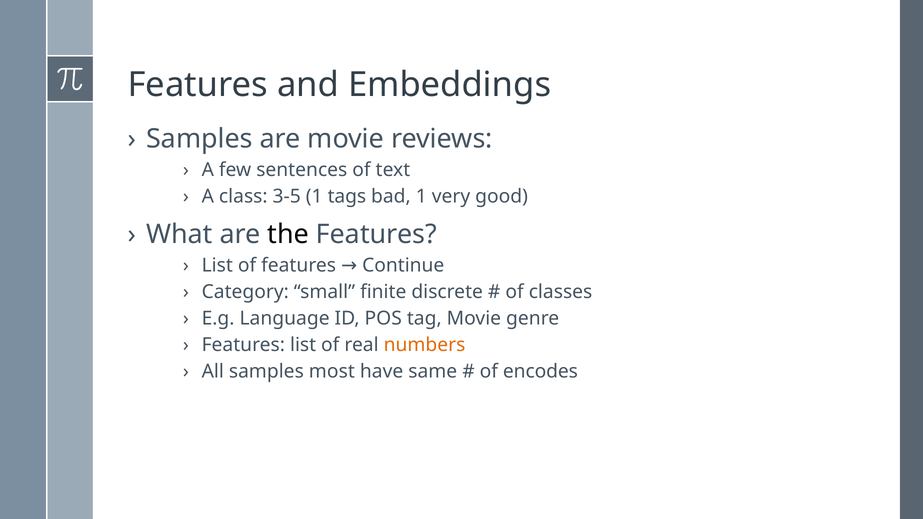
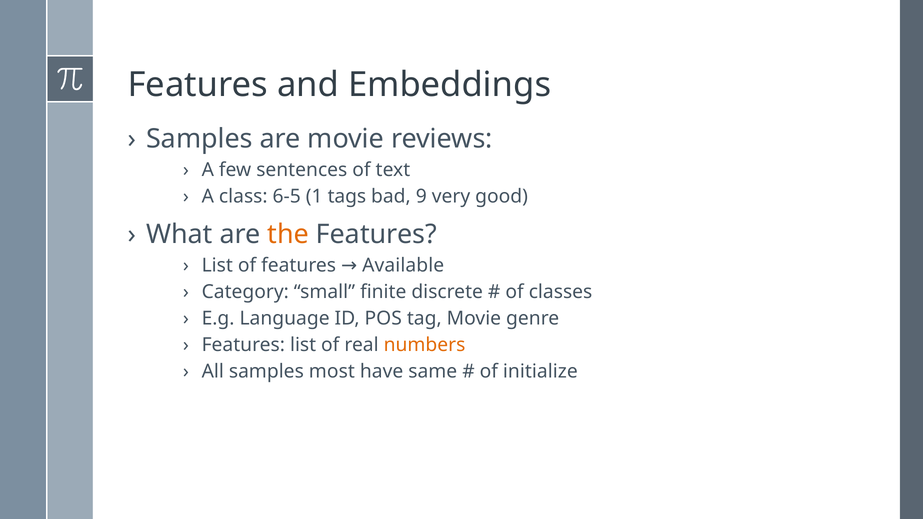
3-5: 3-5 -> 6-5
bad 1: 1 -> 9
the colour: black -> orange
Continue: Continue -> Available
encodes: encodes -> initialize
